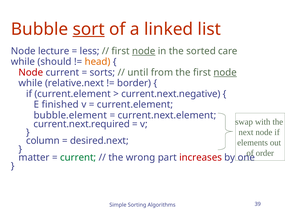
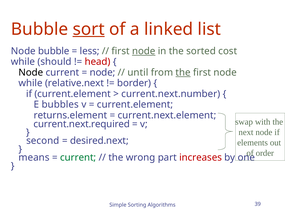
Node lecture: lecture -> bubble
care: care -> cost
head colour: orange -> red
Node at (31, 72) colour: red -> black
sorts at (102, 72): sorts -> node
the at (183, 72) underline: none -> present
node at (225, 72) underline: present -> none
current.next.negative: current.next.negative -> current.next.number
finished: finished -> bubbles
bubble.element: bubble.element -> returns.element
column: column -> second
matter: matter -> means
